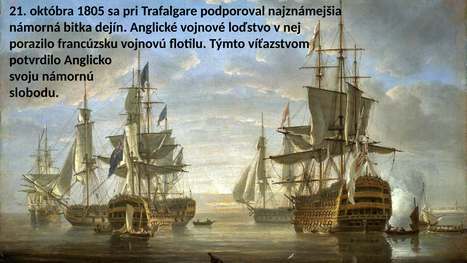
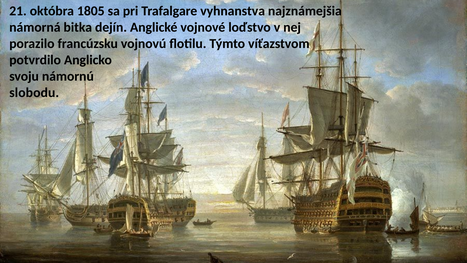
podporoval: podporoval -> vyhnanstva
